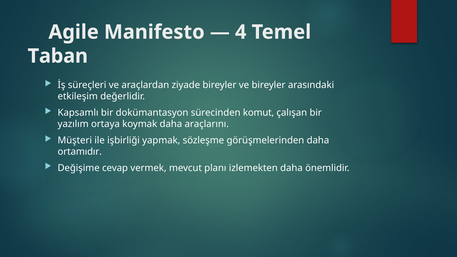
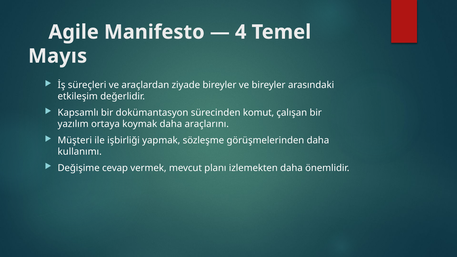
Taban: Taban -> Mayıs
ortamıdır: ortamıdır -> kullanımı
